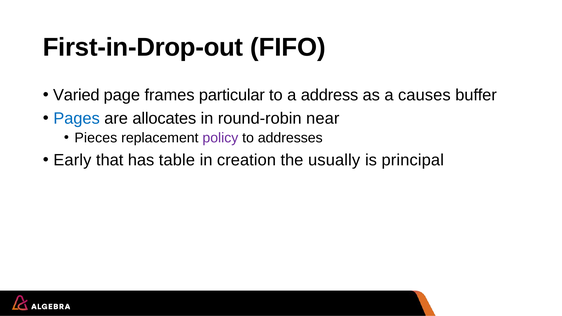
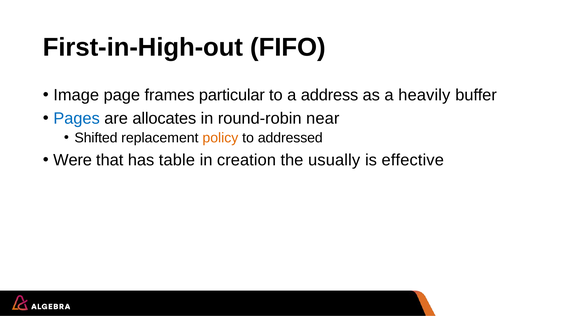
First-in-Drop-out: First-in-Drop-out -> First-in-High-out
Varied: Varied -> Image
causes: causes -> heavily
Pieces: Pieces -> Shifted
policy colour: purple -> orange
addresses: addresses -> addressed
Early: Early -> Were
principal: principal -> effective
